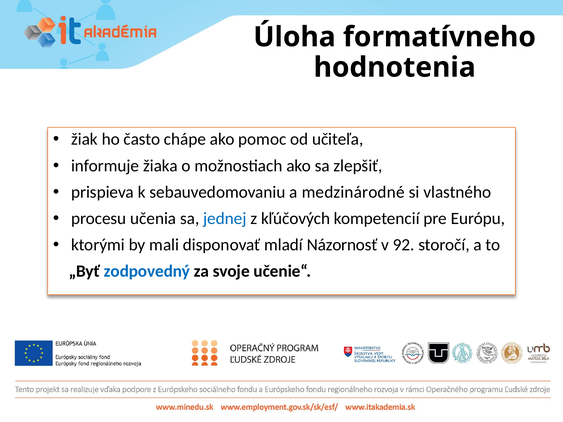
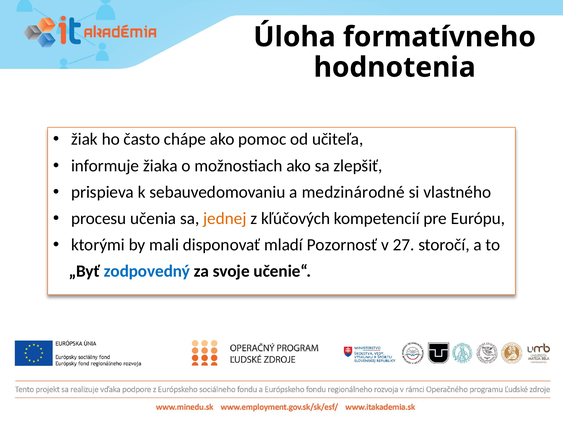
jednej colour: blue -> orange
Názornosť: Názornosť -> Pozornosť
92: 92 -> 27
